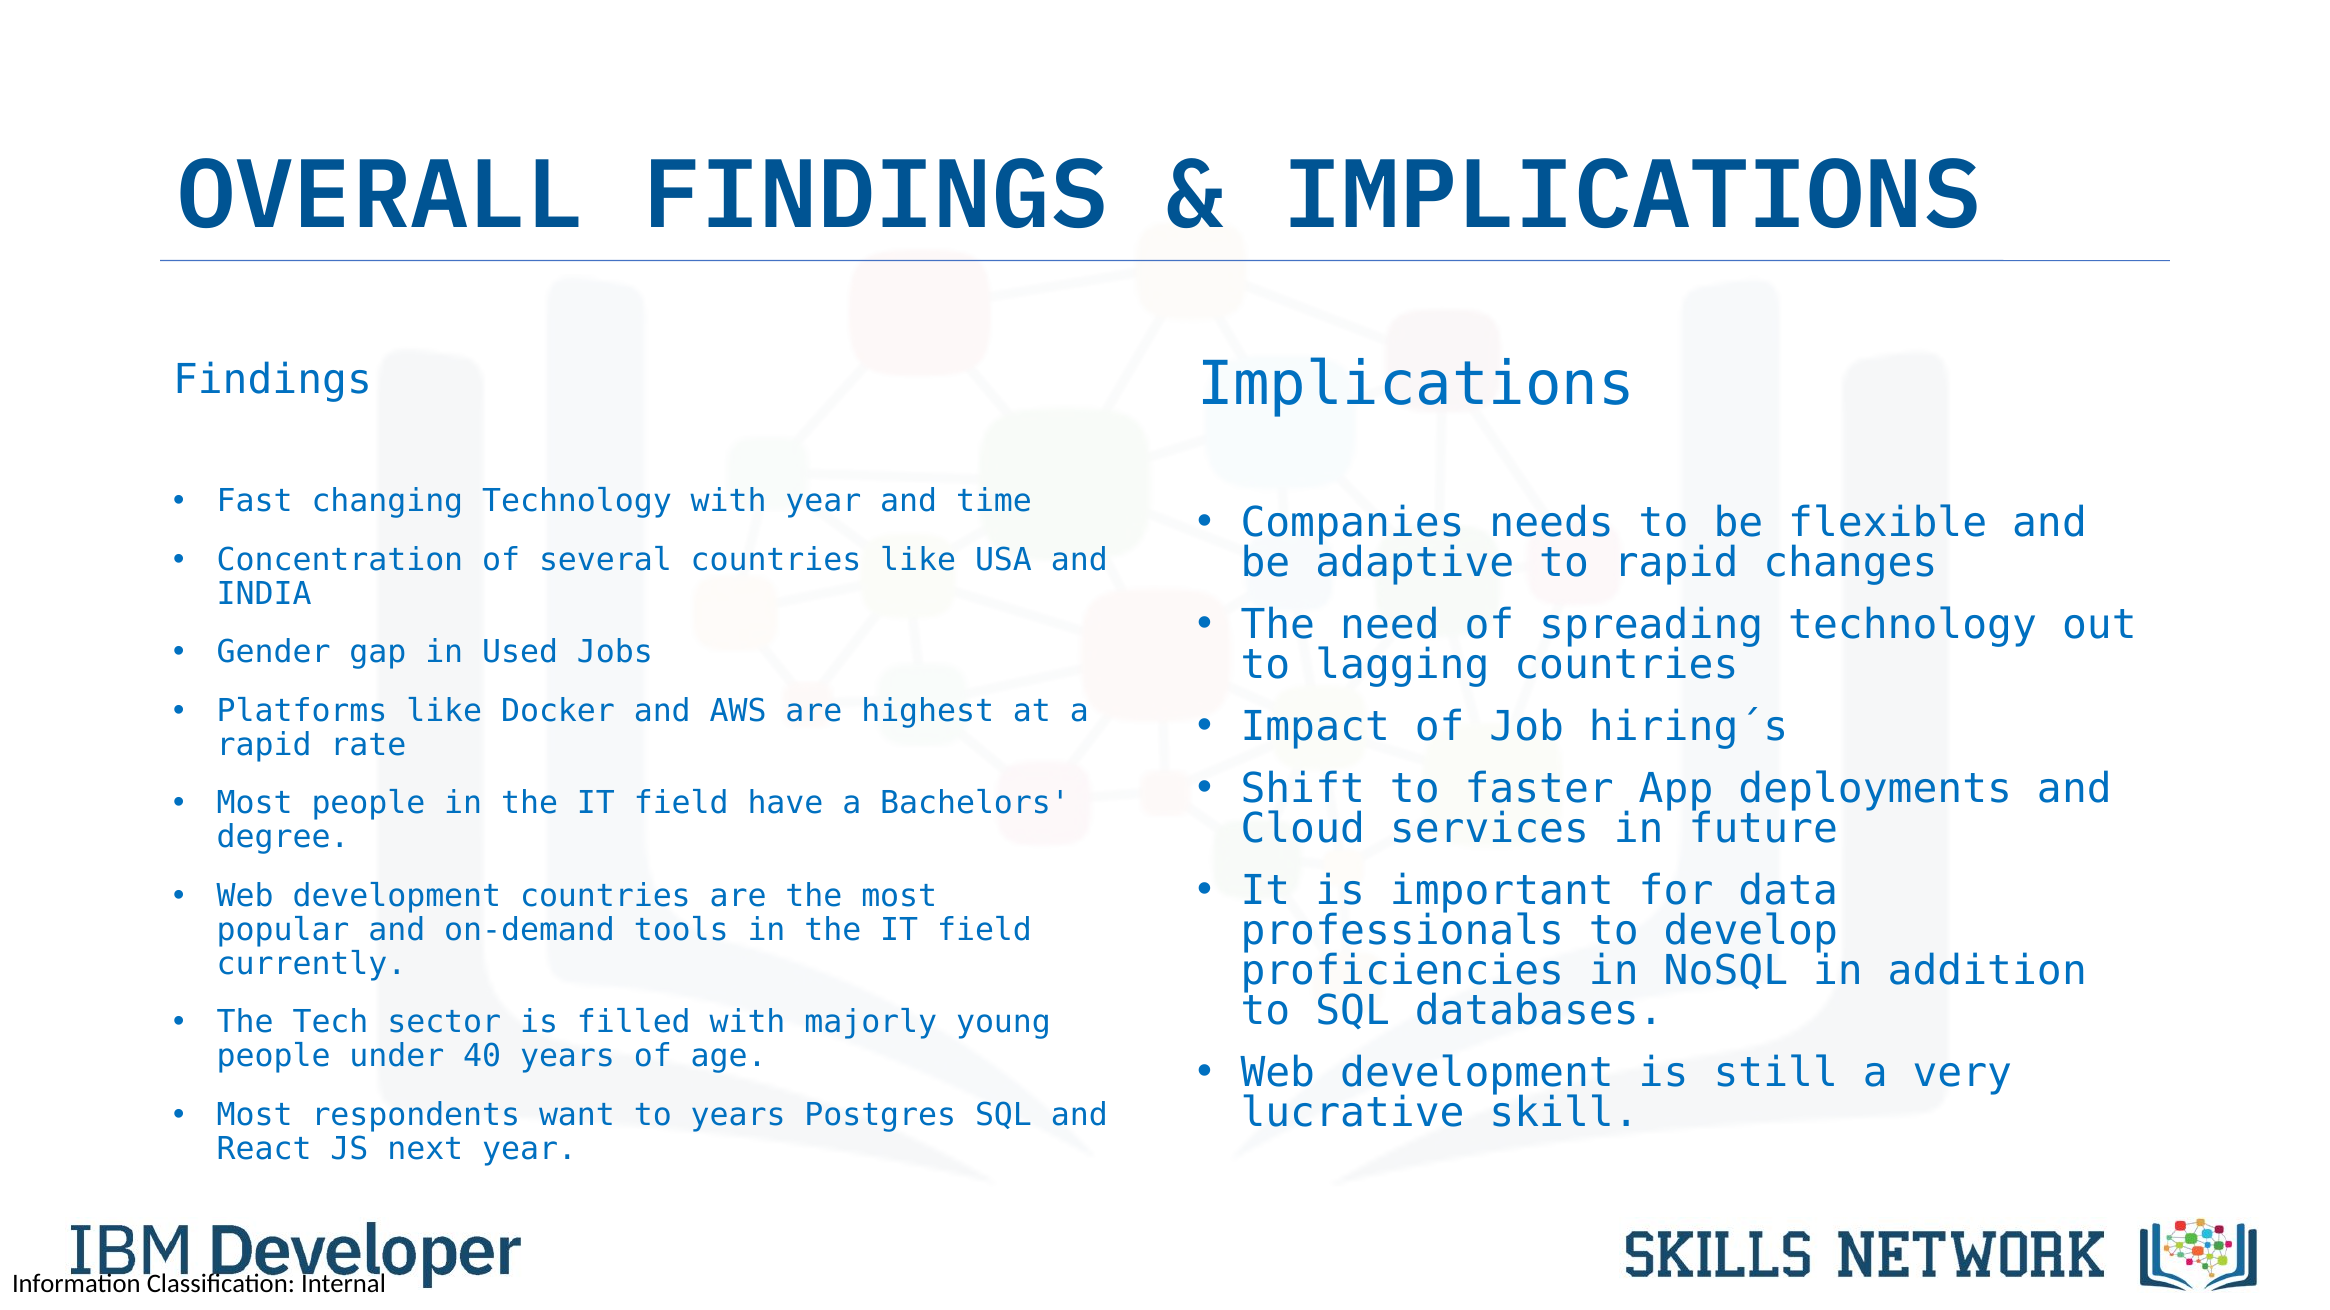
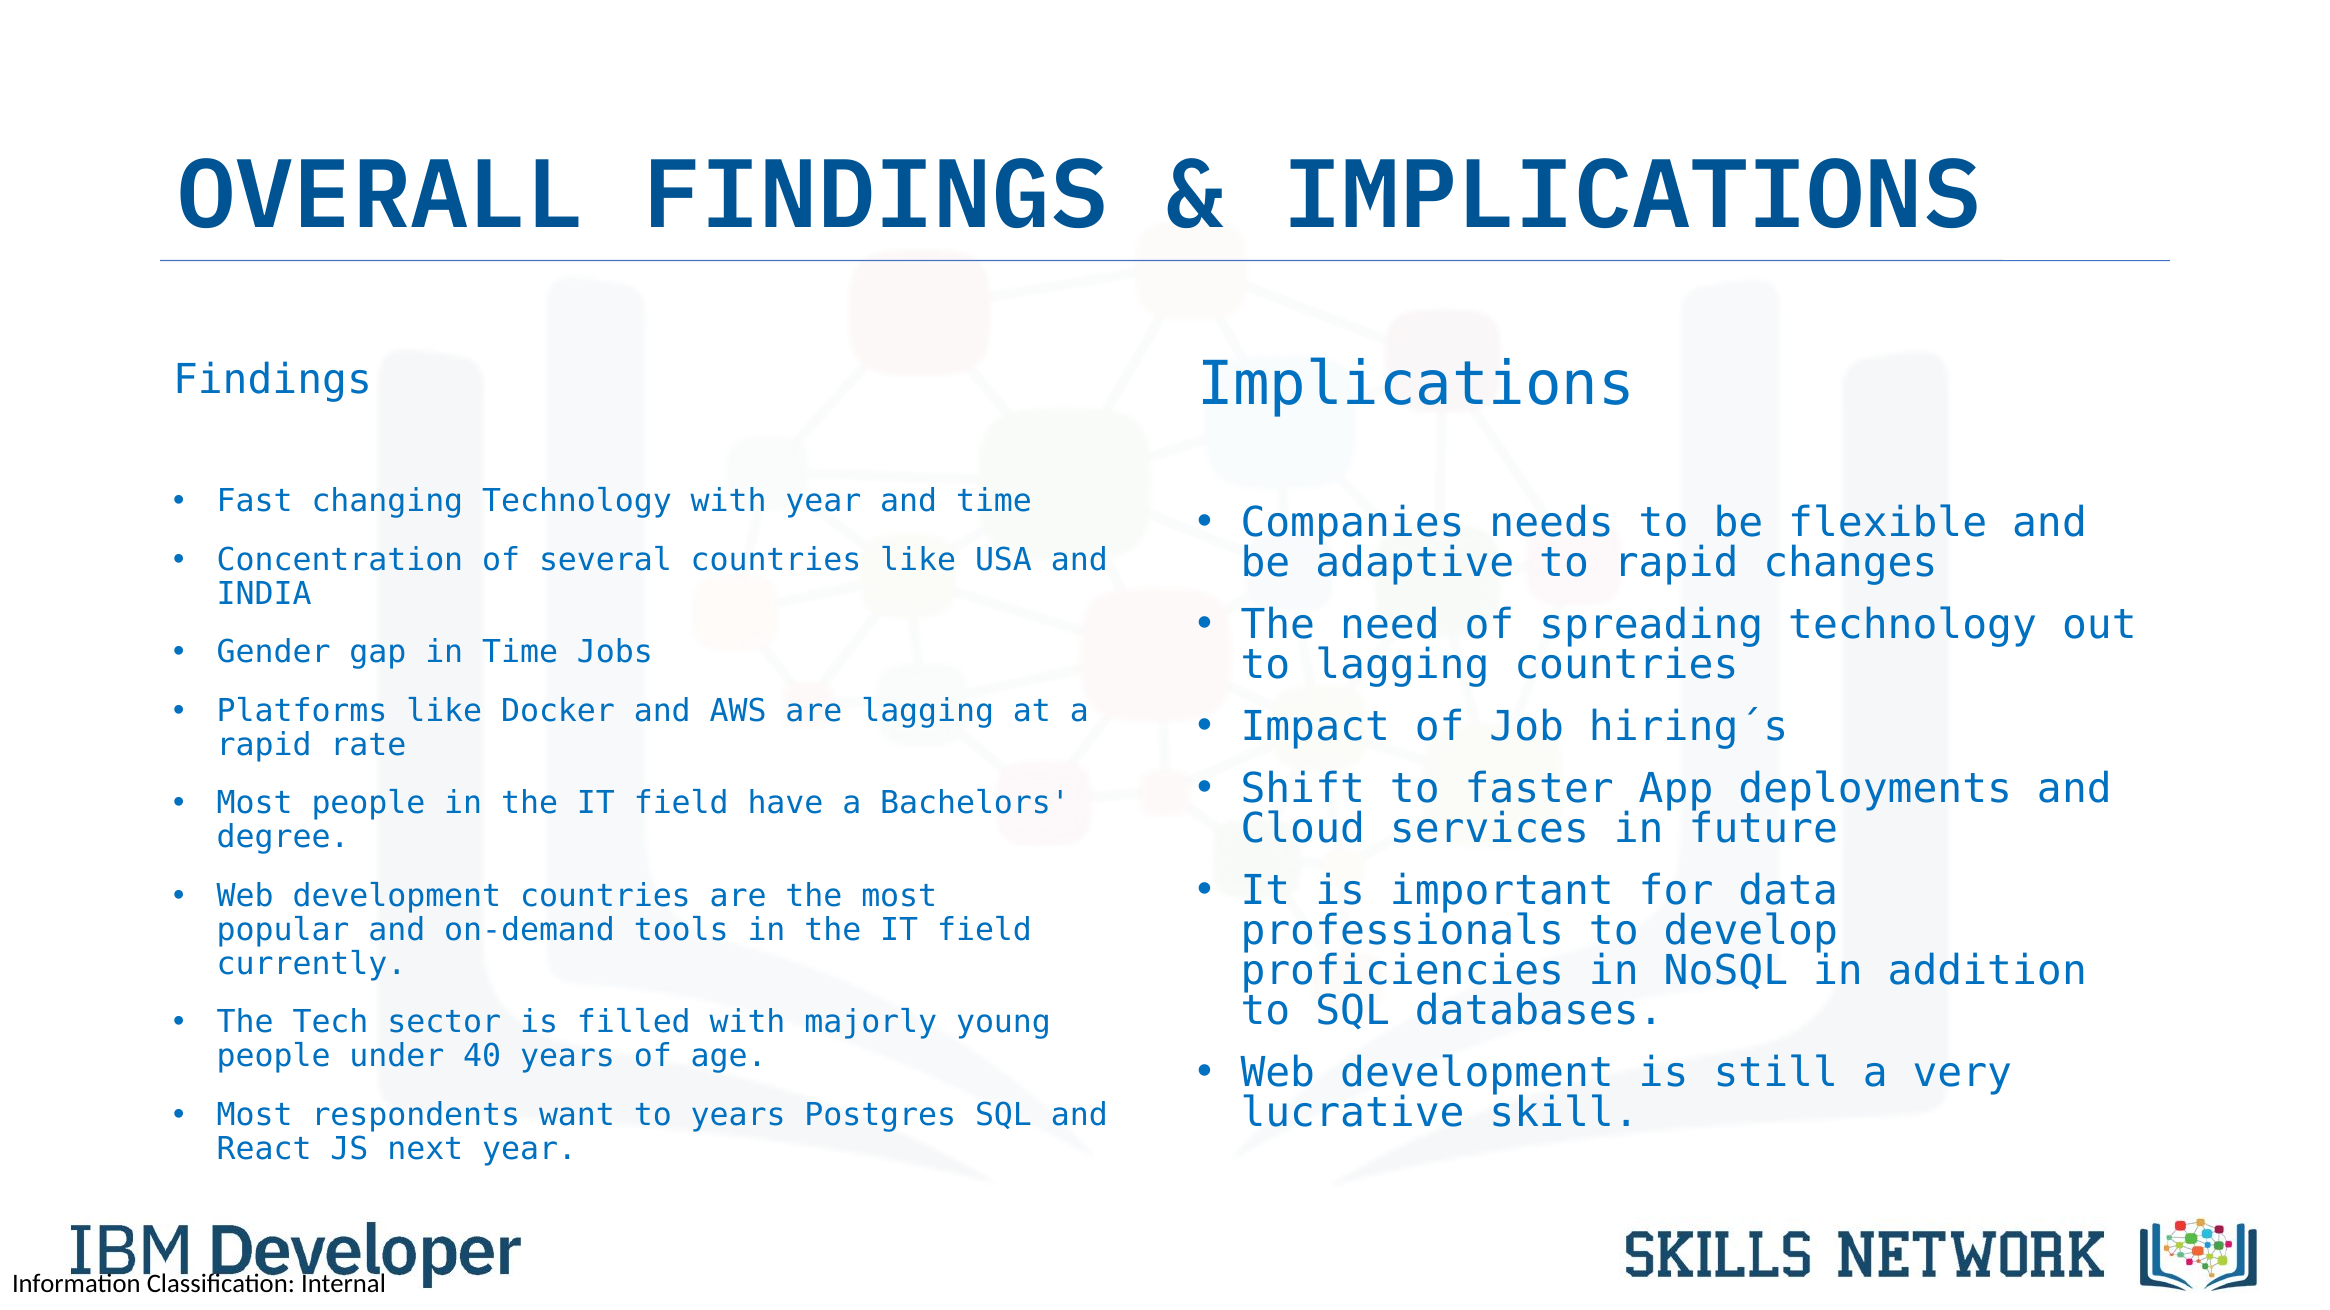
in Used: Used -> Time
are highest: highest -> lagging
